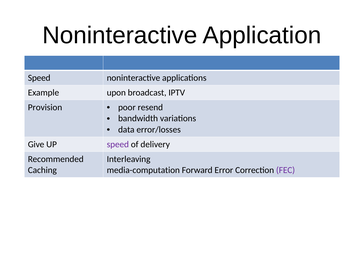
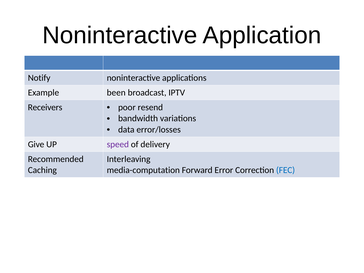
Speed at (39, 78): Speed -> Notify
upon: upon -> been
Provision: Provision -> Receivers
FEC colour: purple -> blue
